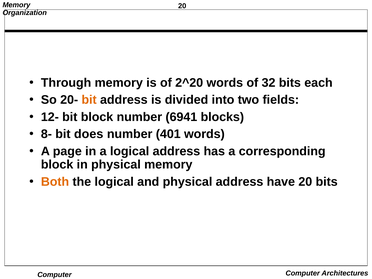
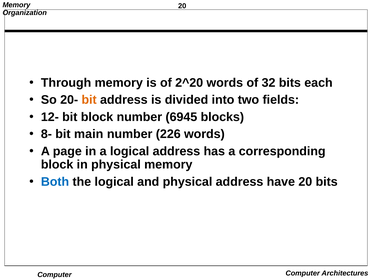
6941: 6941 -> 6945
does: does -> main
401: 401 -> 226
Both colour: orange -> blue
